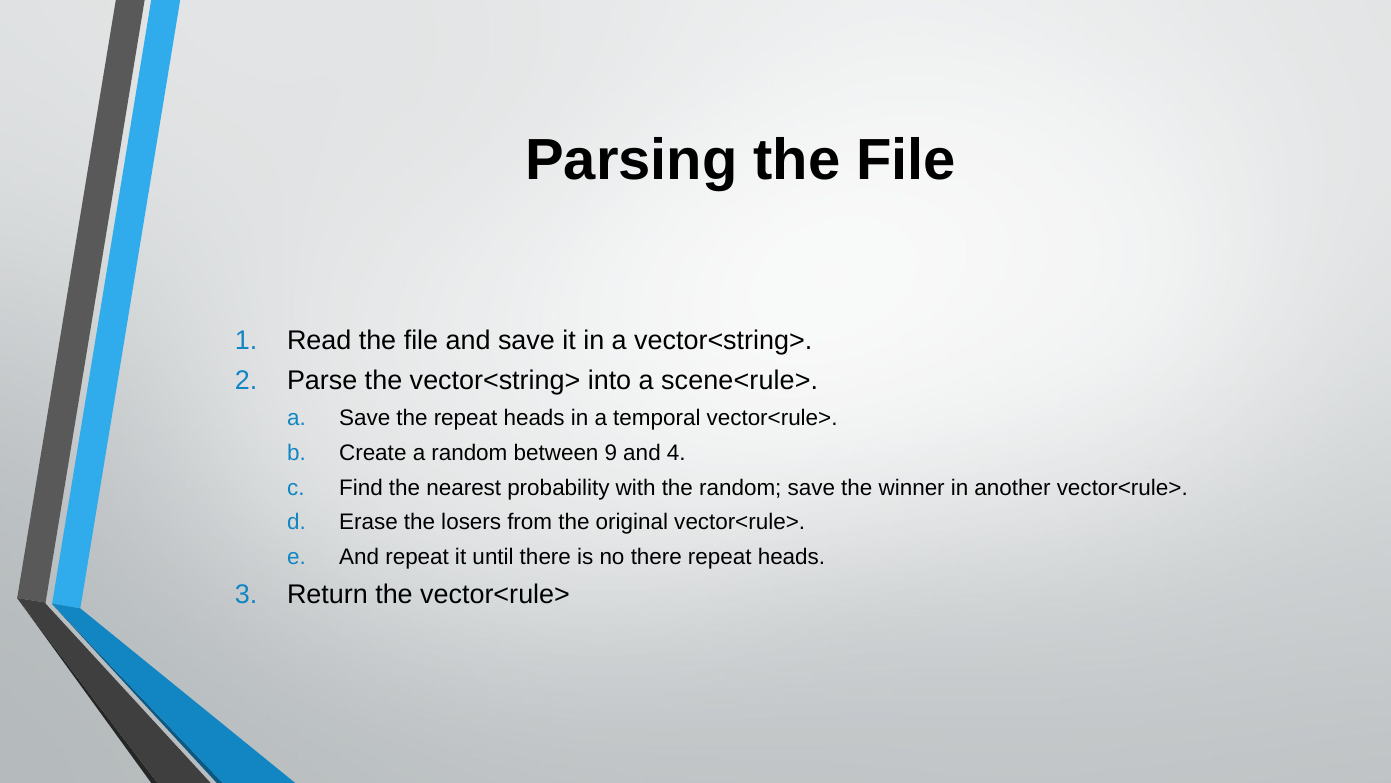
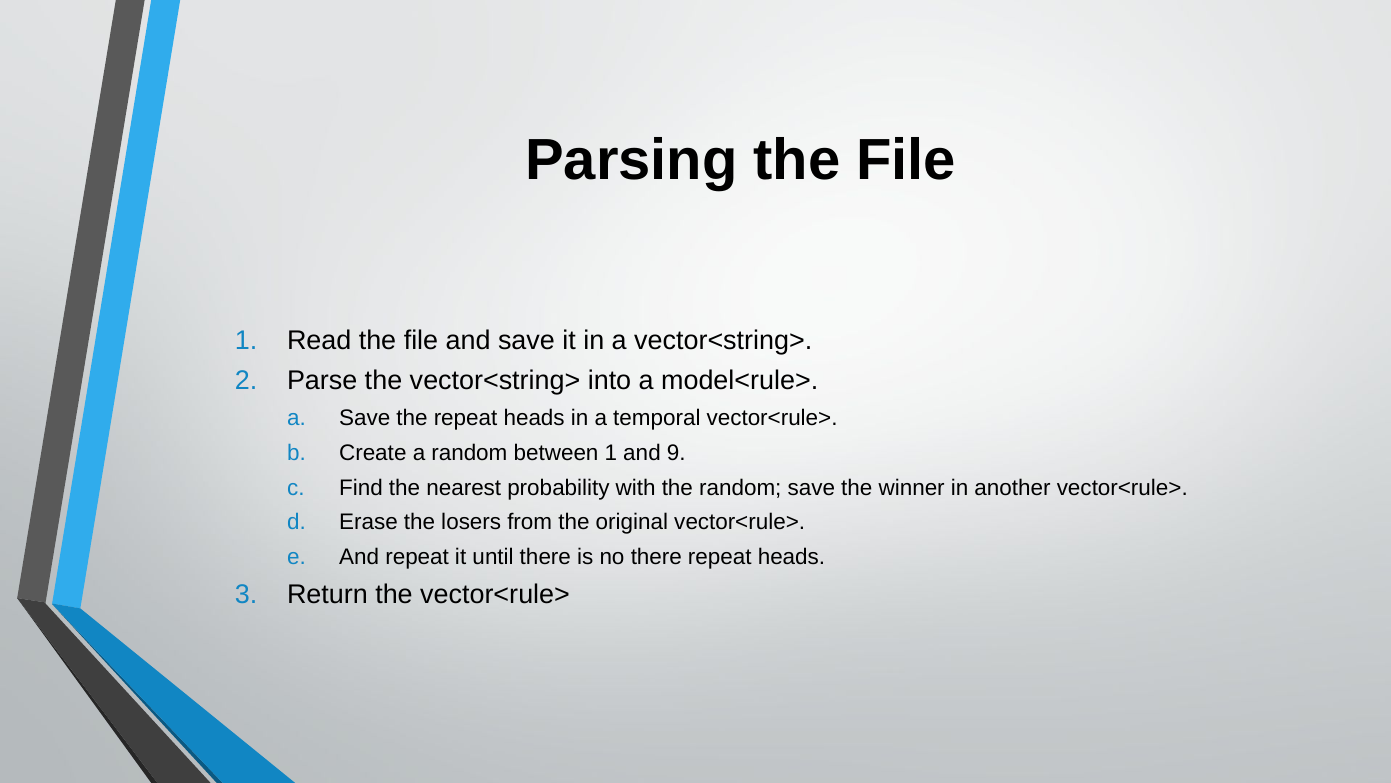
scene<rule>: scene<rule> -> model<rule>
between 9: 9 -> 1
4: 4 -> 9
